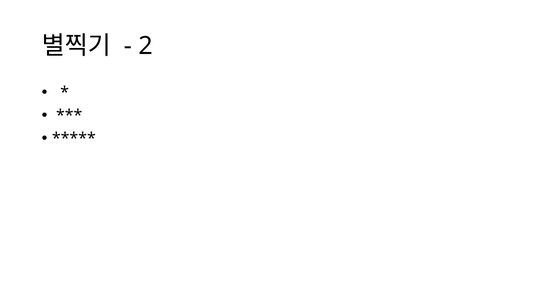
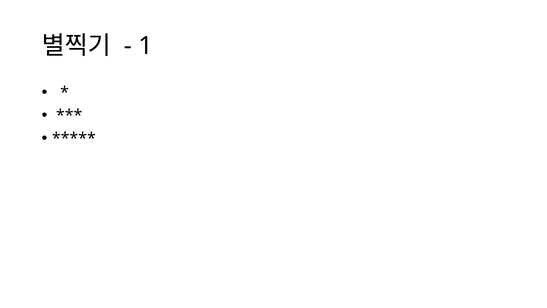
2: 2 -> 1
